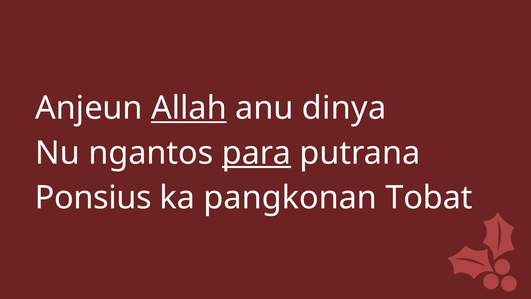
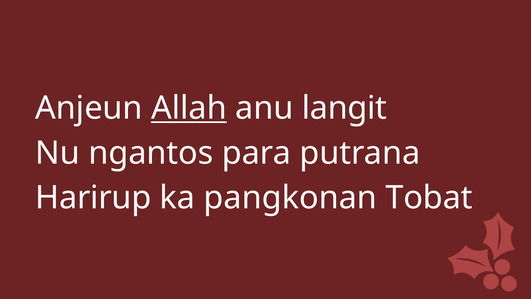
dinya: dinya -> langit
para underline: present -> none
Ponsius: Ponsius -> Harirup
